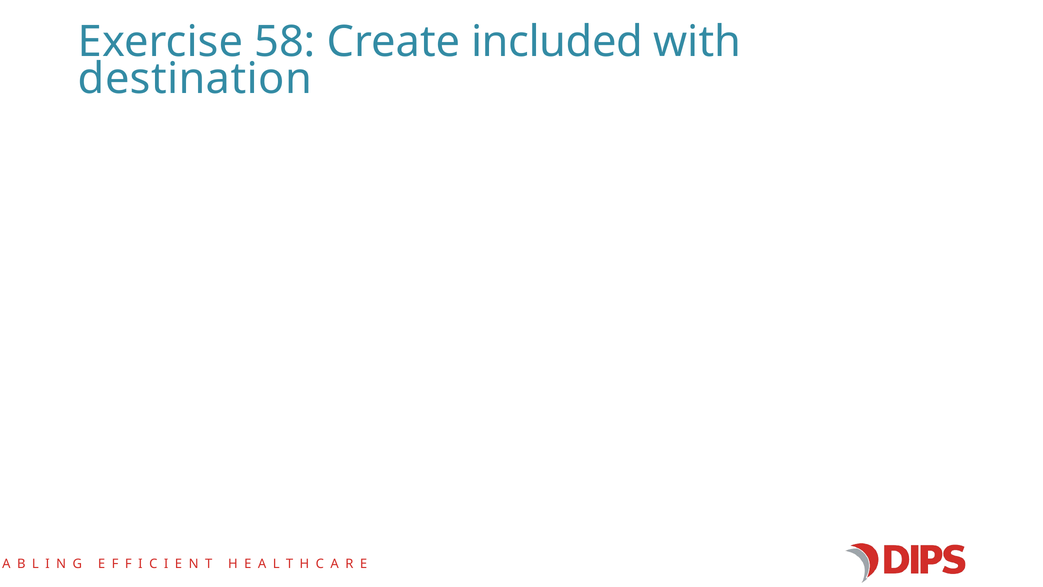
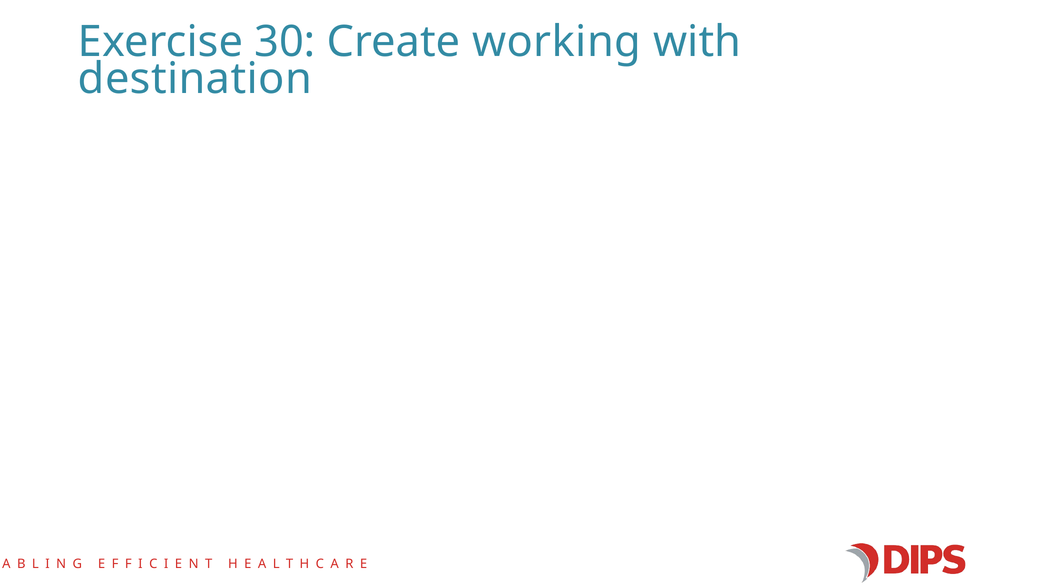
58: 58 -> 30
included: included -> working
